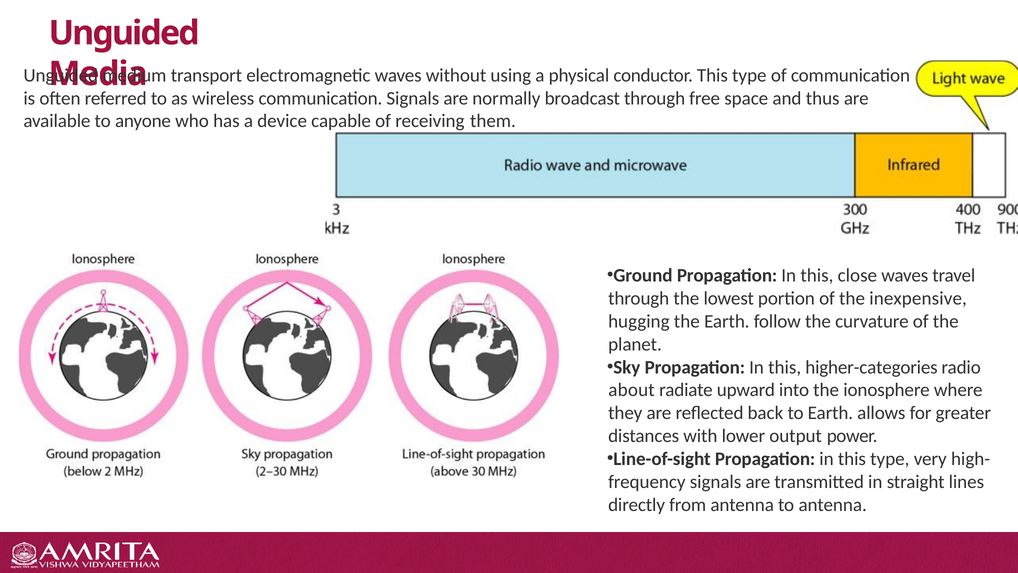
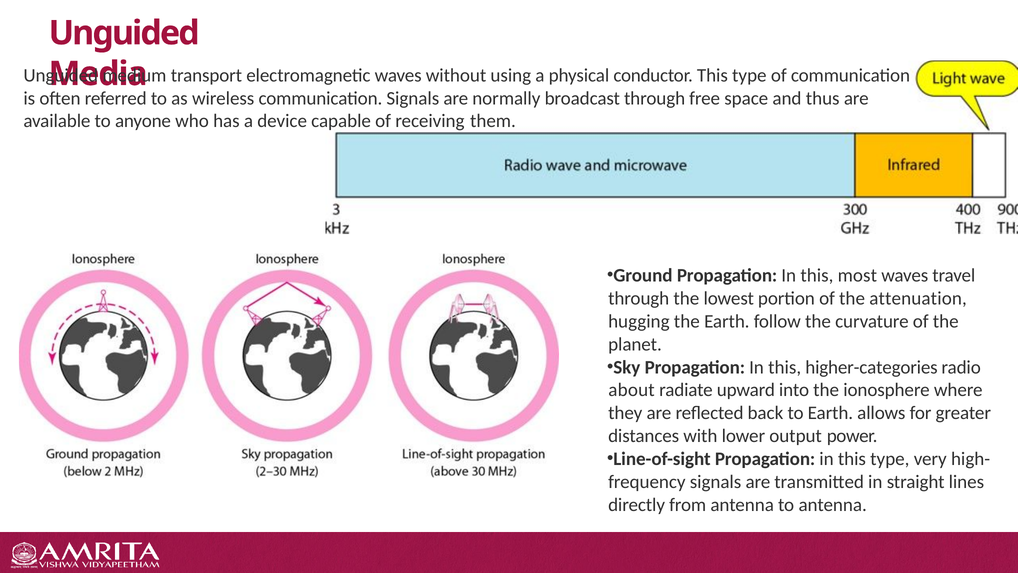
close: close -> most
inexpensive: inexpensive -> attenuation
